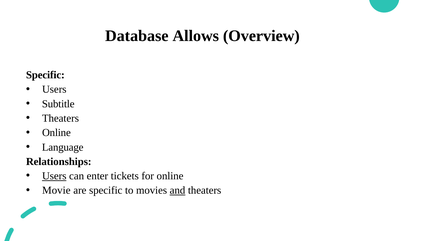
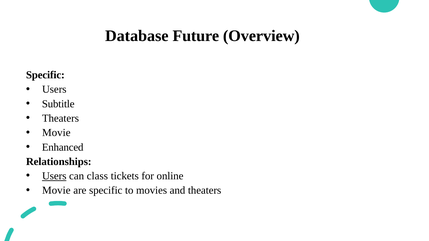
Allows: Allows -> Future
Online at (56, 133): Online -> Movie
Language: Language -> Enhanced
enter: enter -> class
and underline: present -> none
